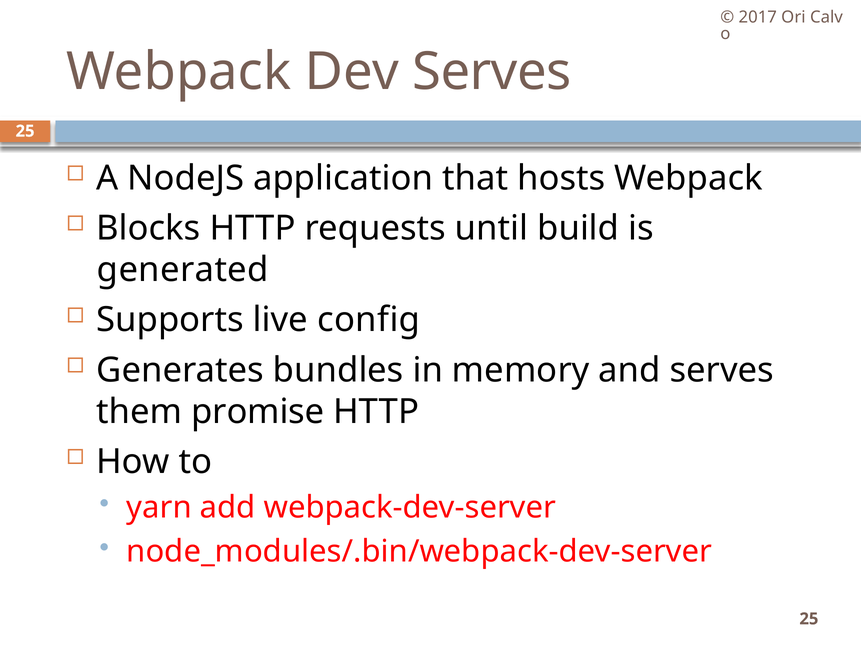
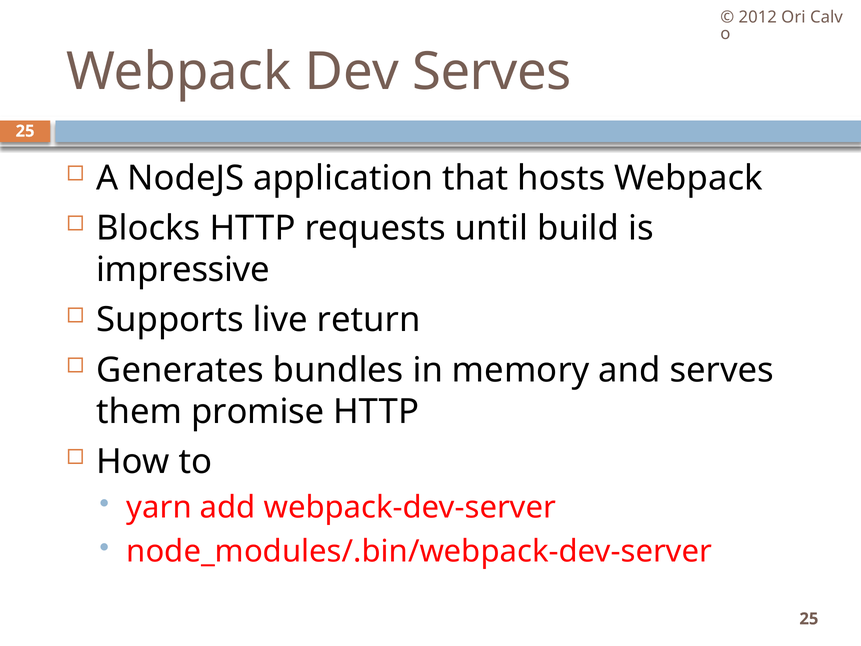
2017: 2017 -> 2012
generated: generated -> impressive
config: config -> return
